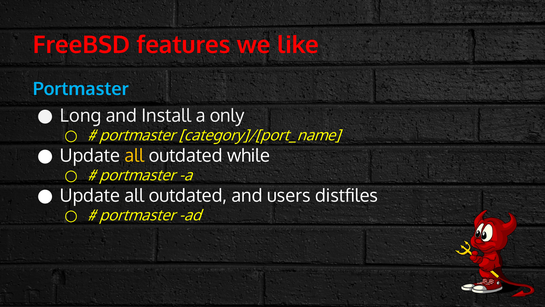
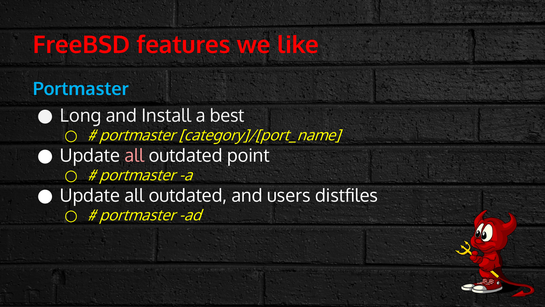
only: only -> best
all at (134, 155) colour: yellow -> pink
while: while -> point
